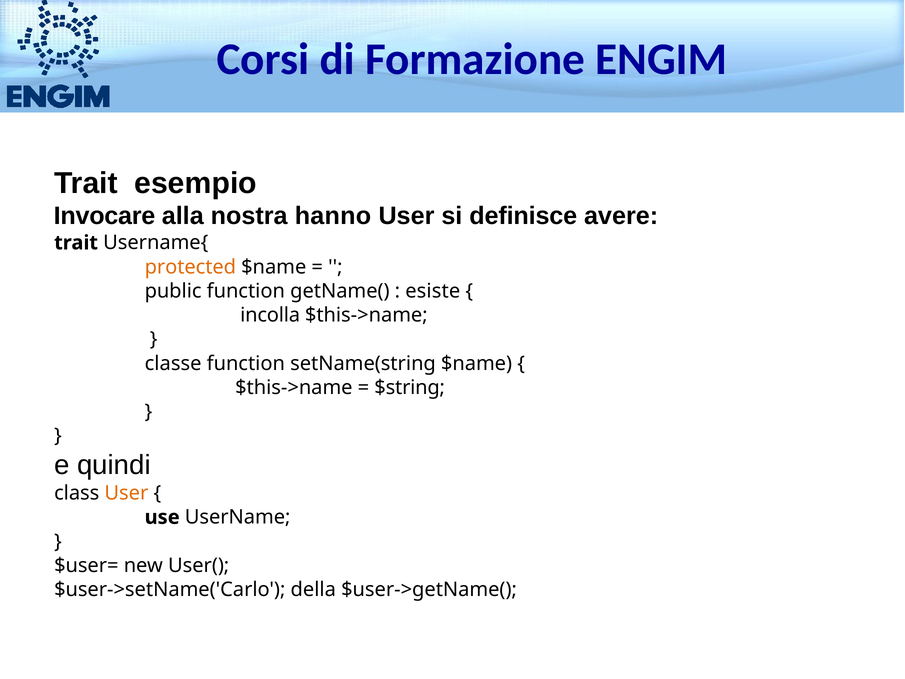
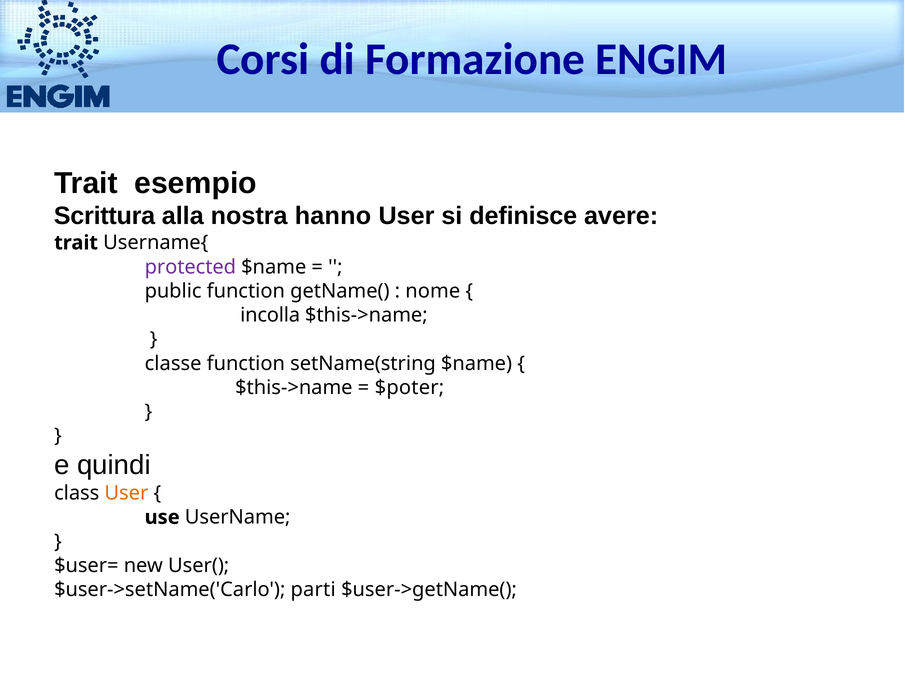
Invocare: Invocare -> Scrittura
protected colour: orange -> purple
esiste: esiste -> nome
$string: $string -> $poter
della: della -> parti
